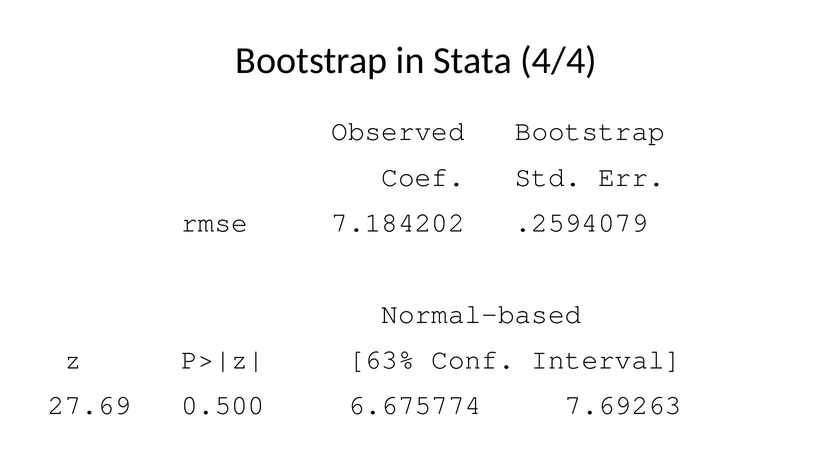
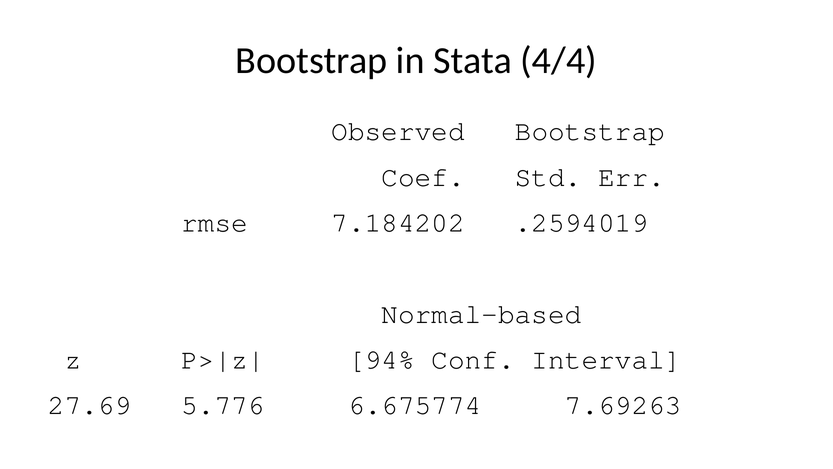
.2594079: .2594079 -> .2594019
63%: 63% -> 94%
0.500: 0.500 -> 5.776
